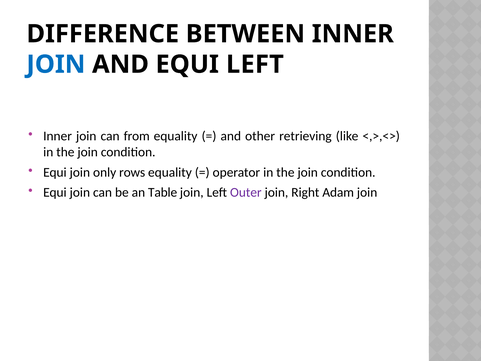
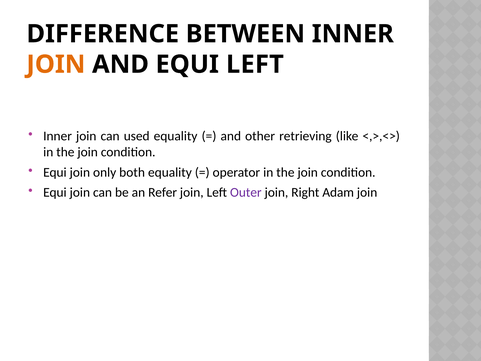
JOIN at (56, 64) colour: blue -> orange
from: from -> used
rows: rows -> both
Table: Table -> Refer
